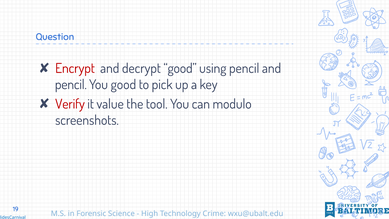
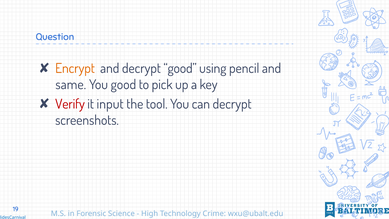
Encrypt colour: red -> orange
pencil at (71, 85): pencil -> same
value: value -> input
can modulo: modulo -> decrypt
